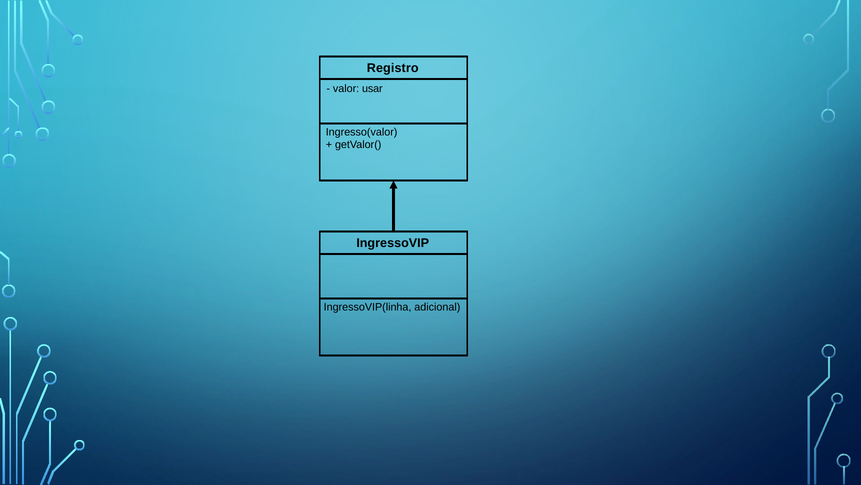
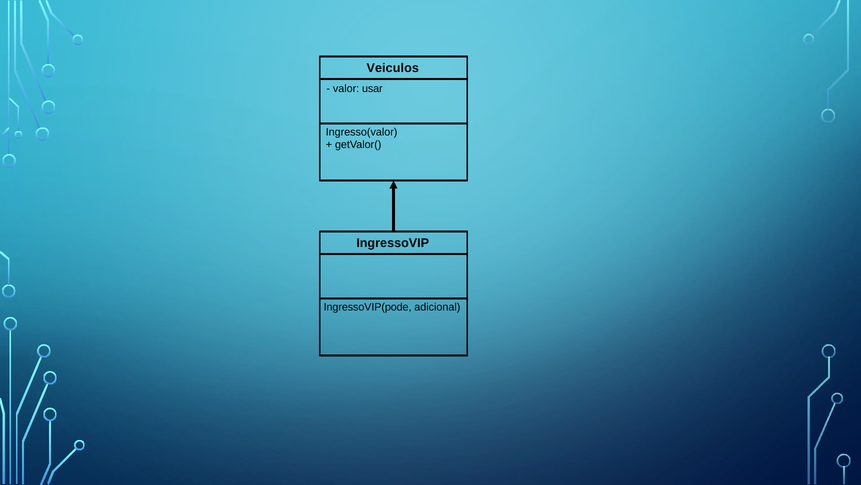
Registro: Registro -> Veiculos
IngressoVIP(linha: IngressoVIP(linha -> IngressoVIP(pode
